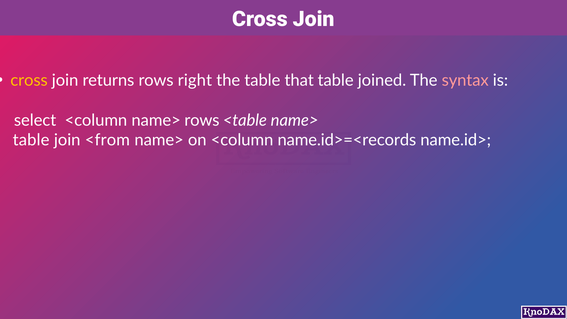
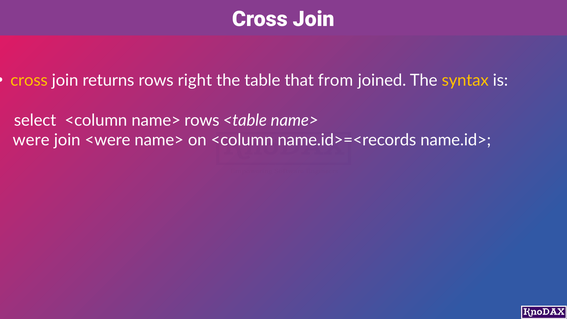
that table: table -> from
syntax colour: pink -> yellow
table at (31, 140): table -> were
<from: <from -> <were
